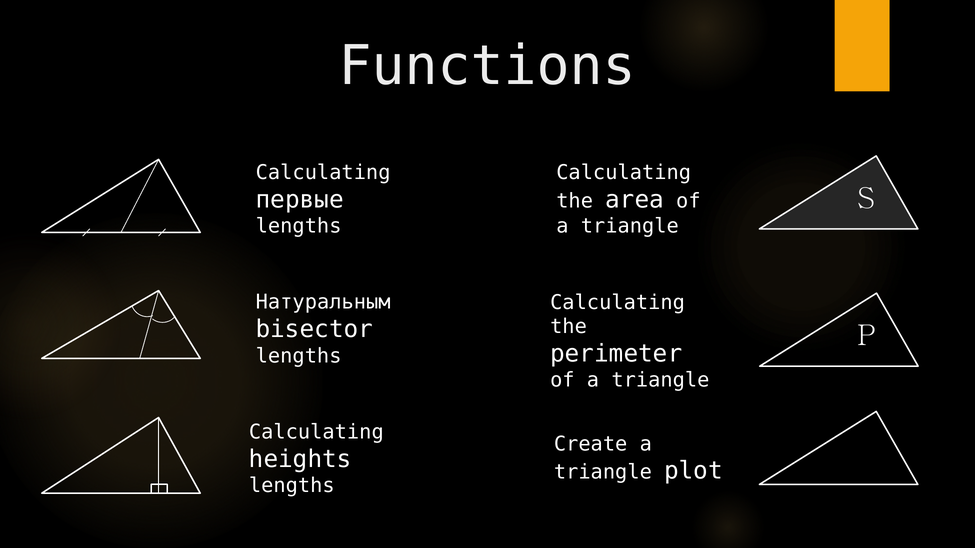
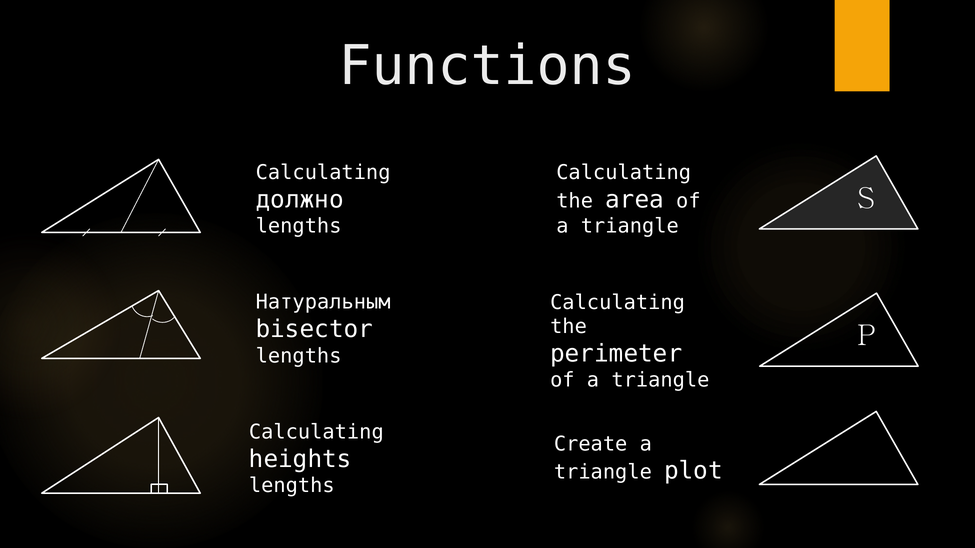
первые: первые -> должно
